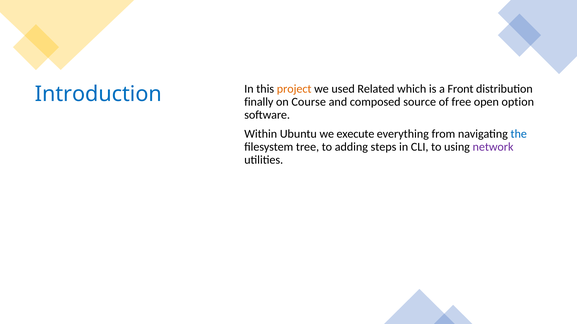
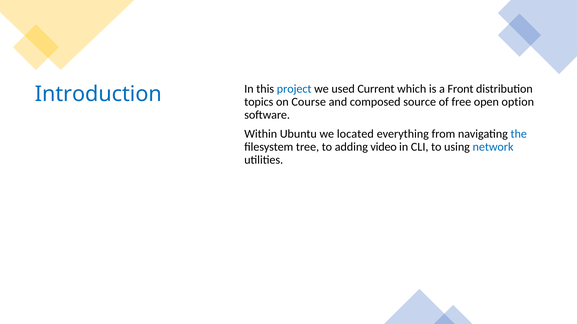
project colour: orange -> blue
Related: Related -> Current
finally: finally -> topics
execute: execute -> located
steps: steps -> video
network colour: purple -> blue
